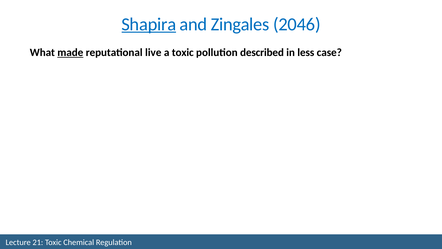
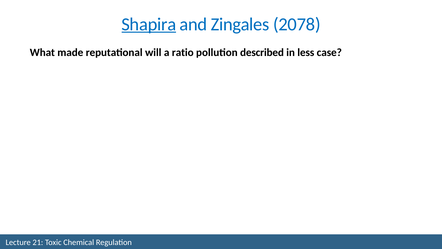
2046: 2046 -> 2078
made underline: present -> none
live: live -> will
a toxic: toxic -> ratio
